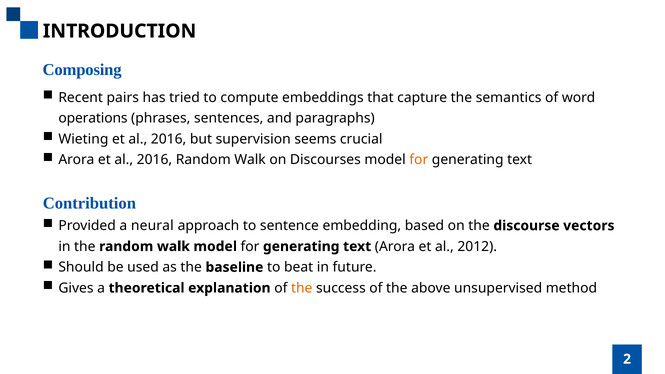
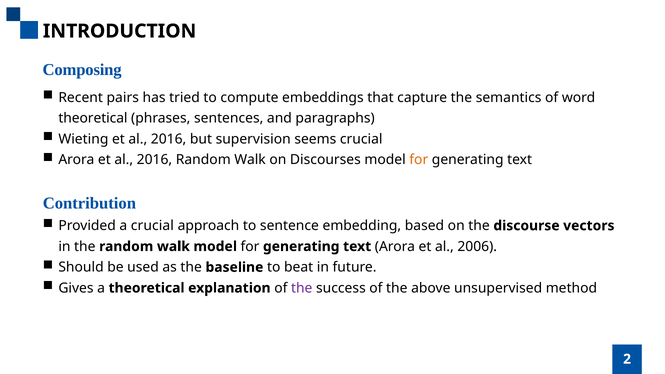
operations at (93, 118): operations -> theoretical
a neural: neural -> crucial
2012: 2012 -> 2006
the at (302, 288) colour: orange -> purple
